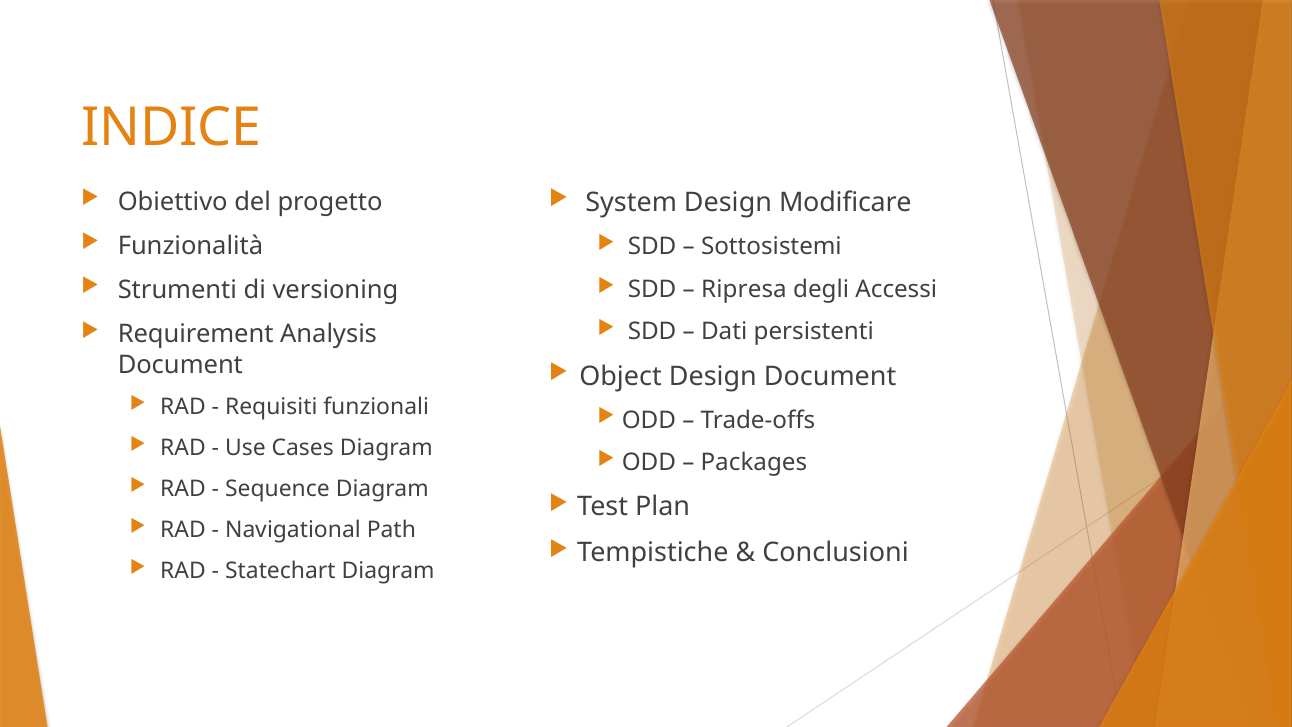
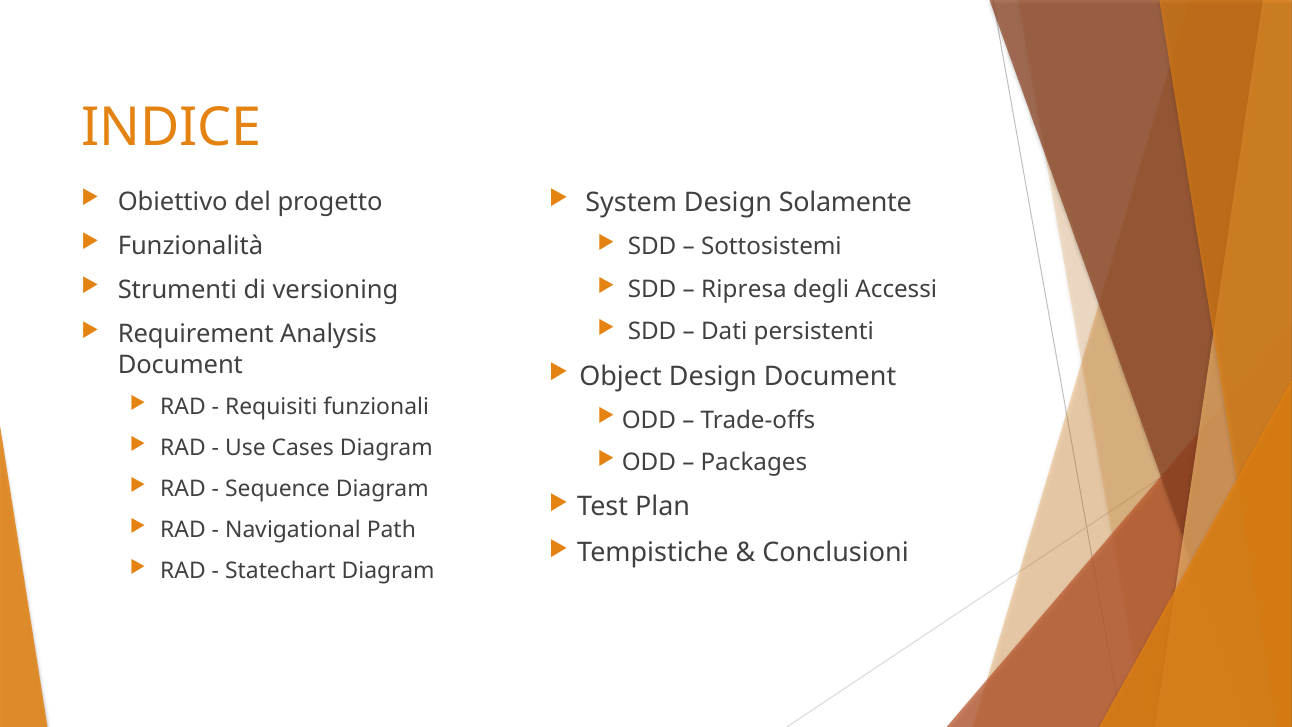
Modificare: Modificare -> Solamente
